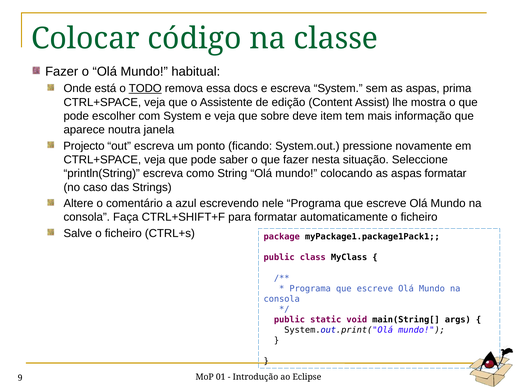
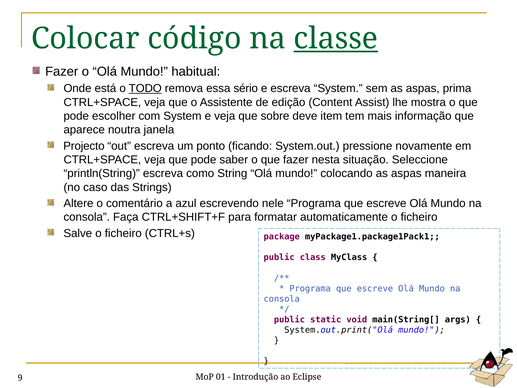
classe underline: none -> present
docs: docs -> sério
aspas formatar: formatar -> maneira
